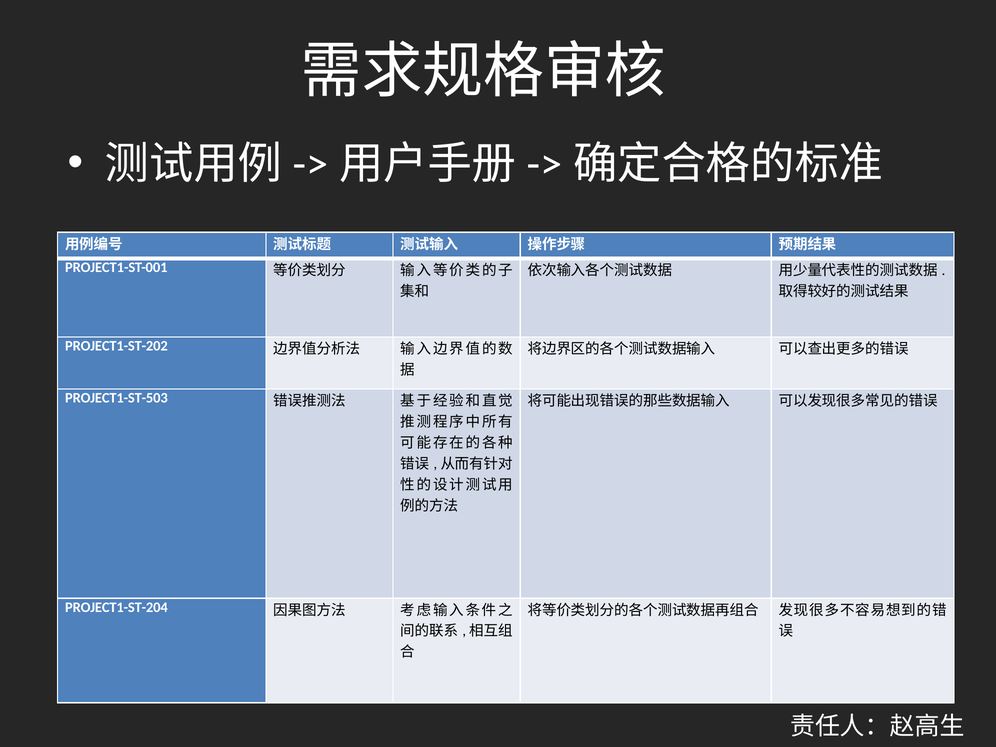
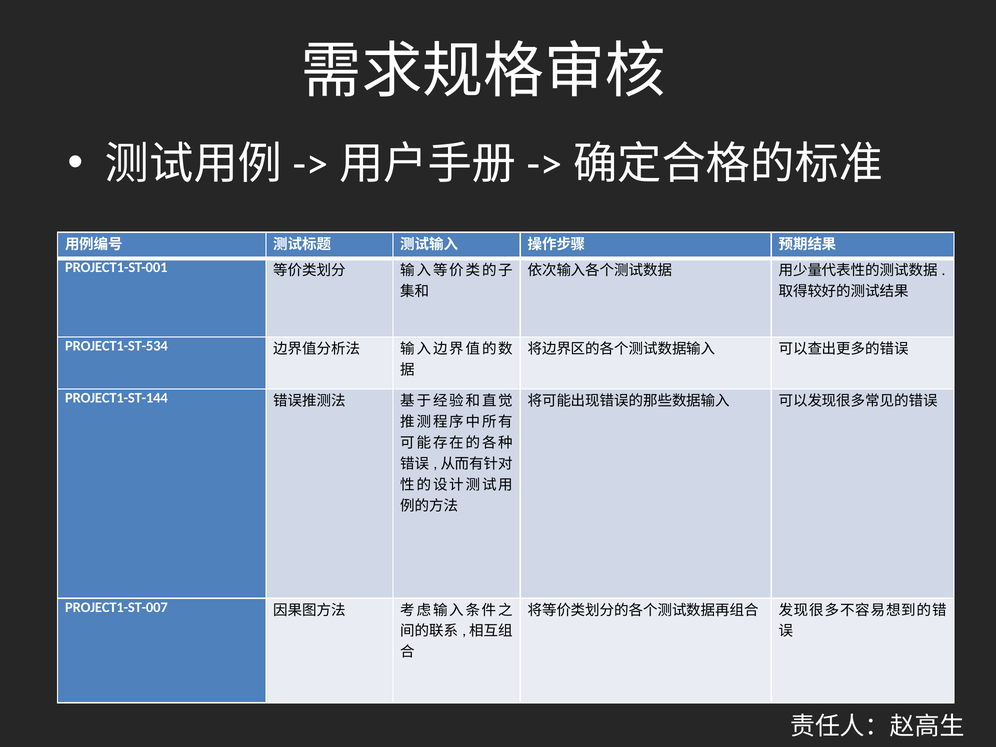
PROJECT1-ST-202: PROJECT1-ST-202 -> PROJECT1-ST-534
PROJECT1-ST-503: PROJECT1-ST-503 -> PROJECT1-ST-144
PROJECT1-ST-204: PROJECT1-ST-204 -> PROJECT1-ST-007
